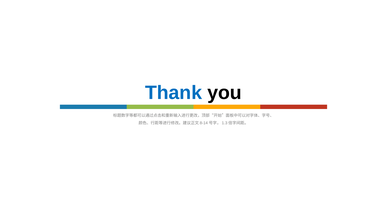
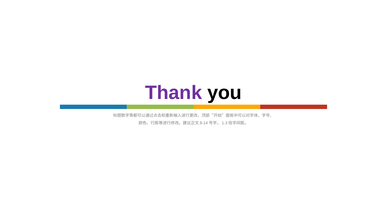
Thank colour: blue -> purple
